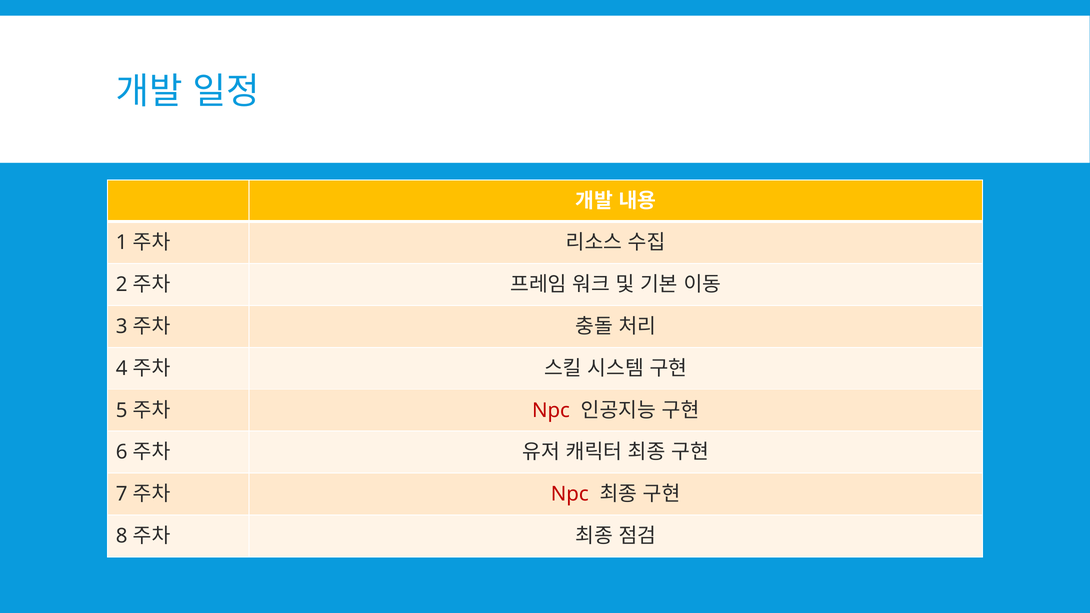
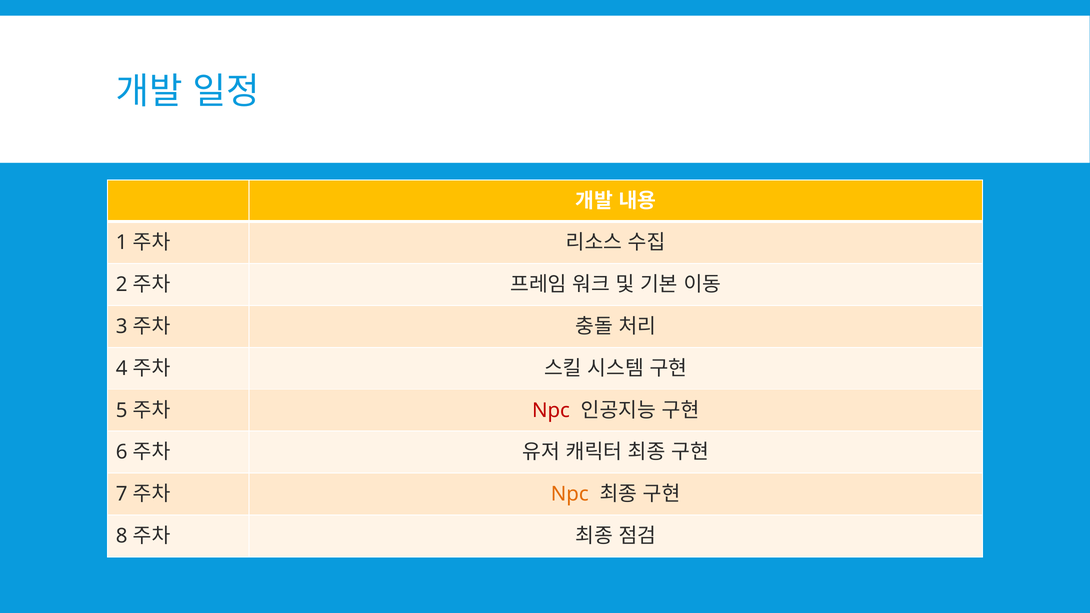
Npc at (570, 494) colour: red -> orange
